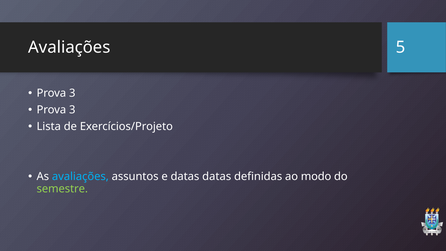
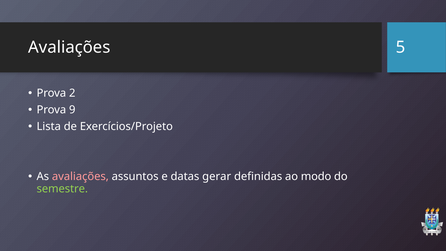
3 at (72, 93): 3 -> 2
3 at (72, 110): 3 -> 9
avaliações at (80, 177) colour: light blue -> pink
datas datas: datas -> gerar
